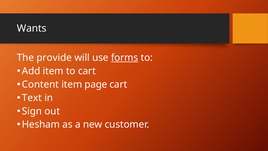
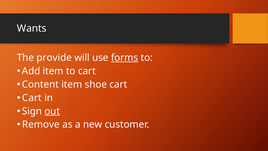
page: page -> shoe
Text at (32, 98): Text -> Cart
out underline: none -> present
Hesham: Hesham -> Remove
